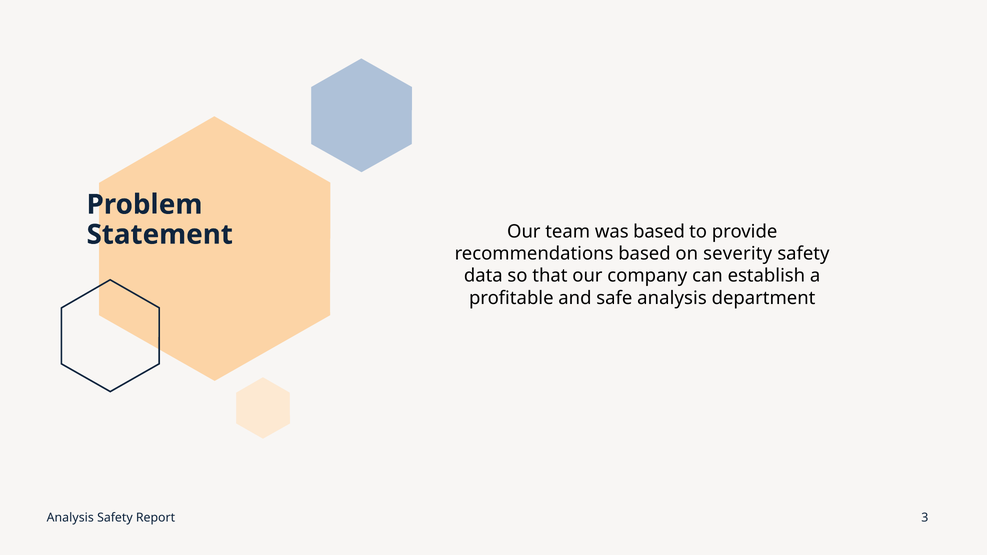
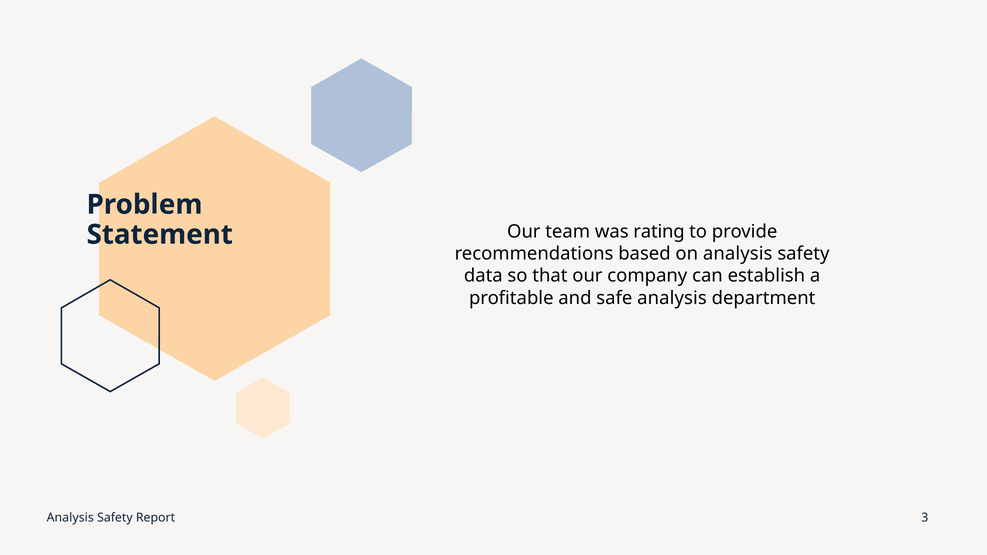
was based: based -> rating
on severity: severity -> analysis
